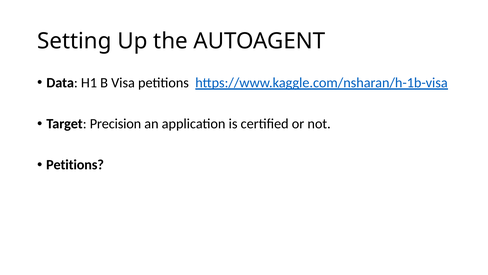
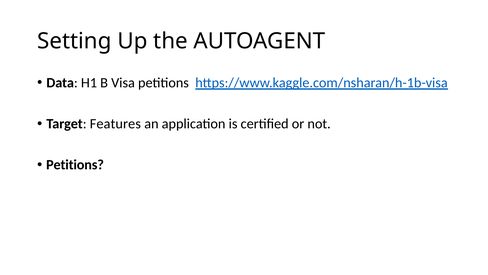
Precision: Precision -> Features
